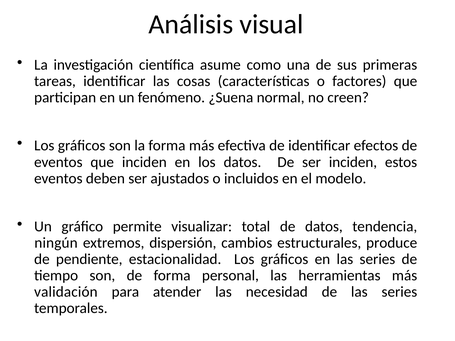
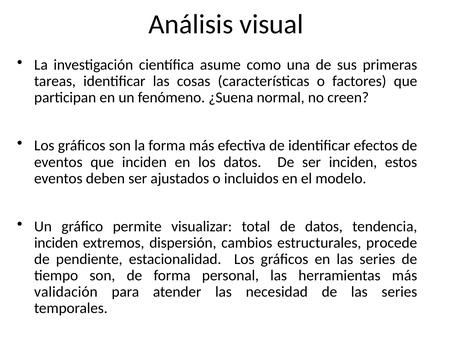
ningún at (56, 243): ningún -> inciden
produce: produce -> procede
